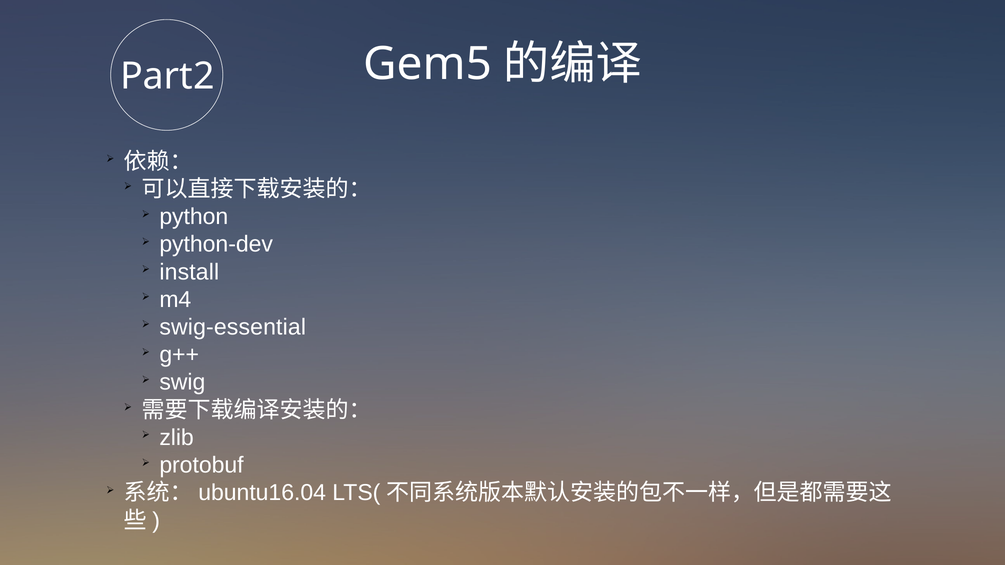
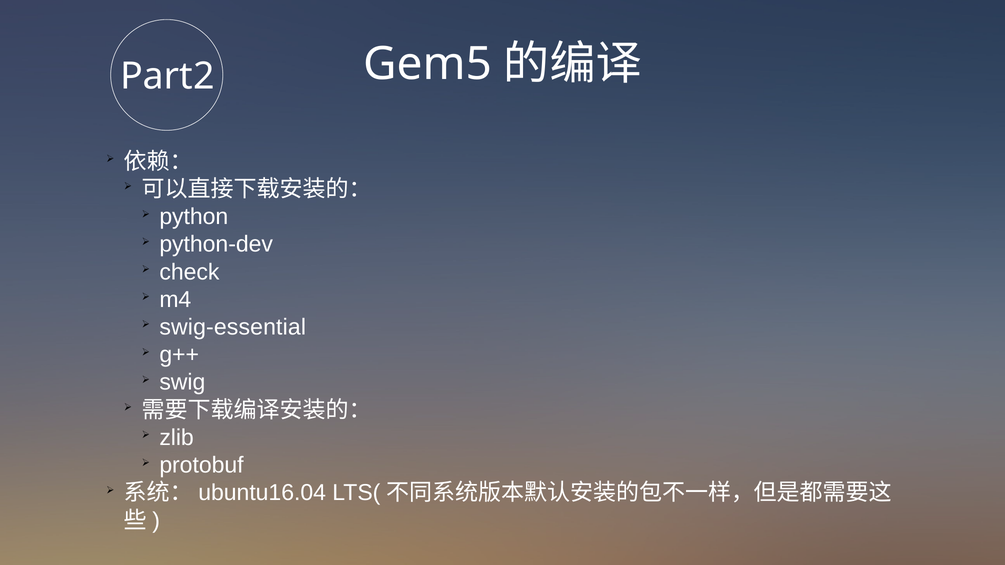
install: install -> check
